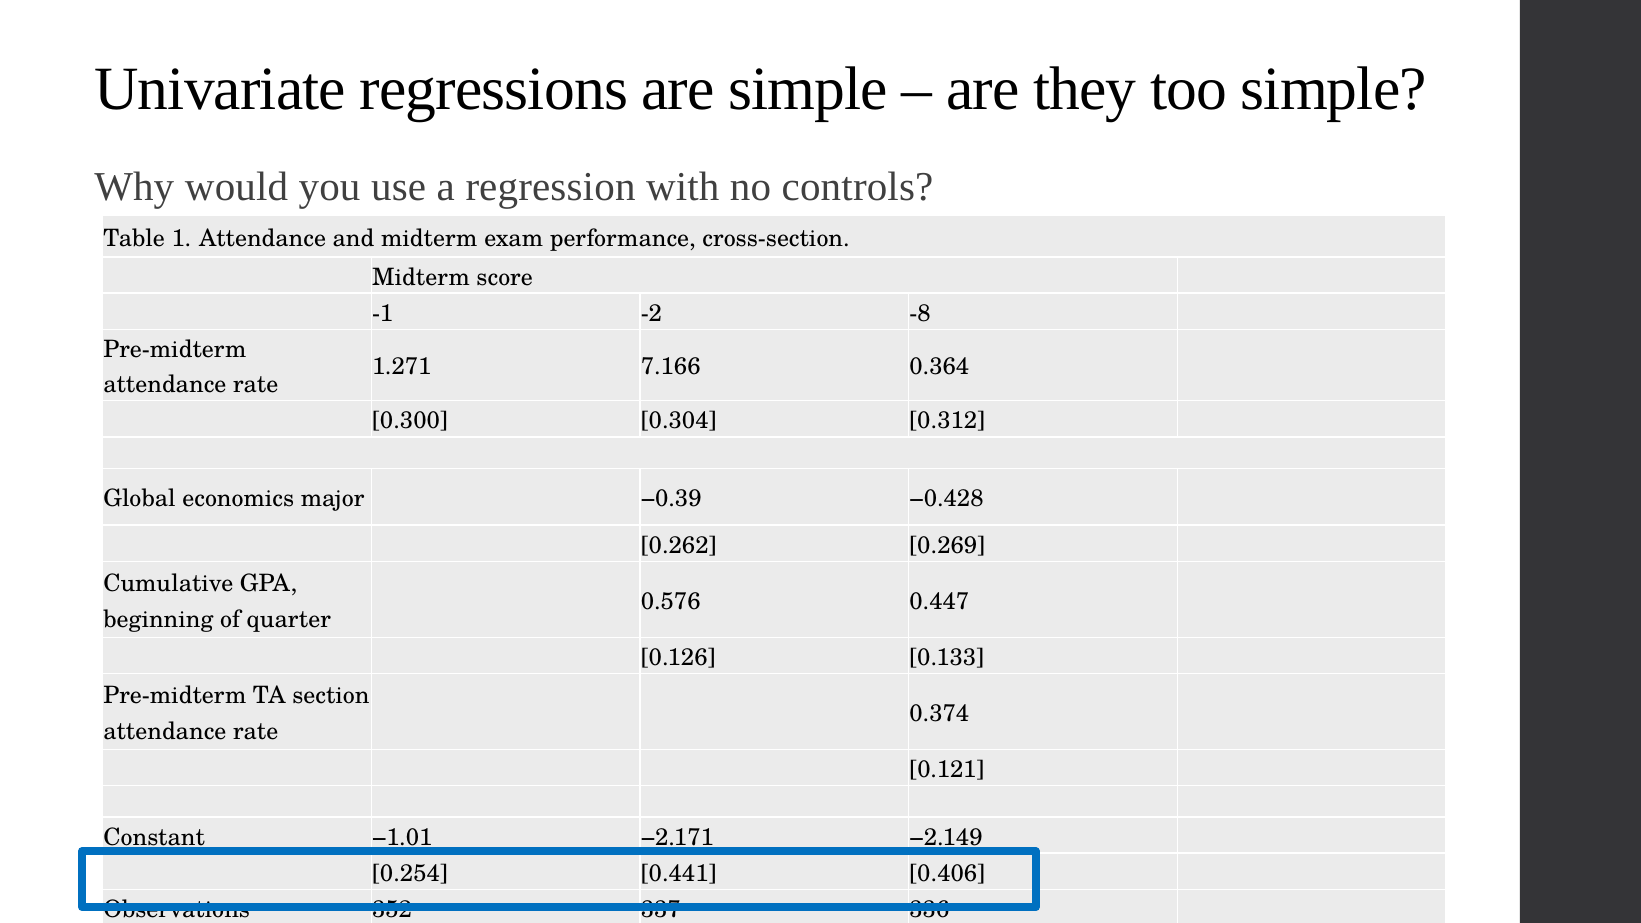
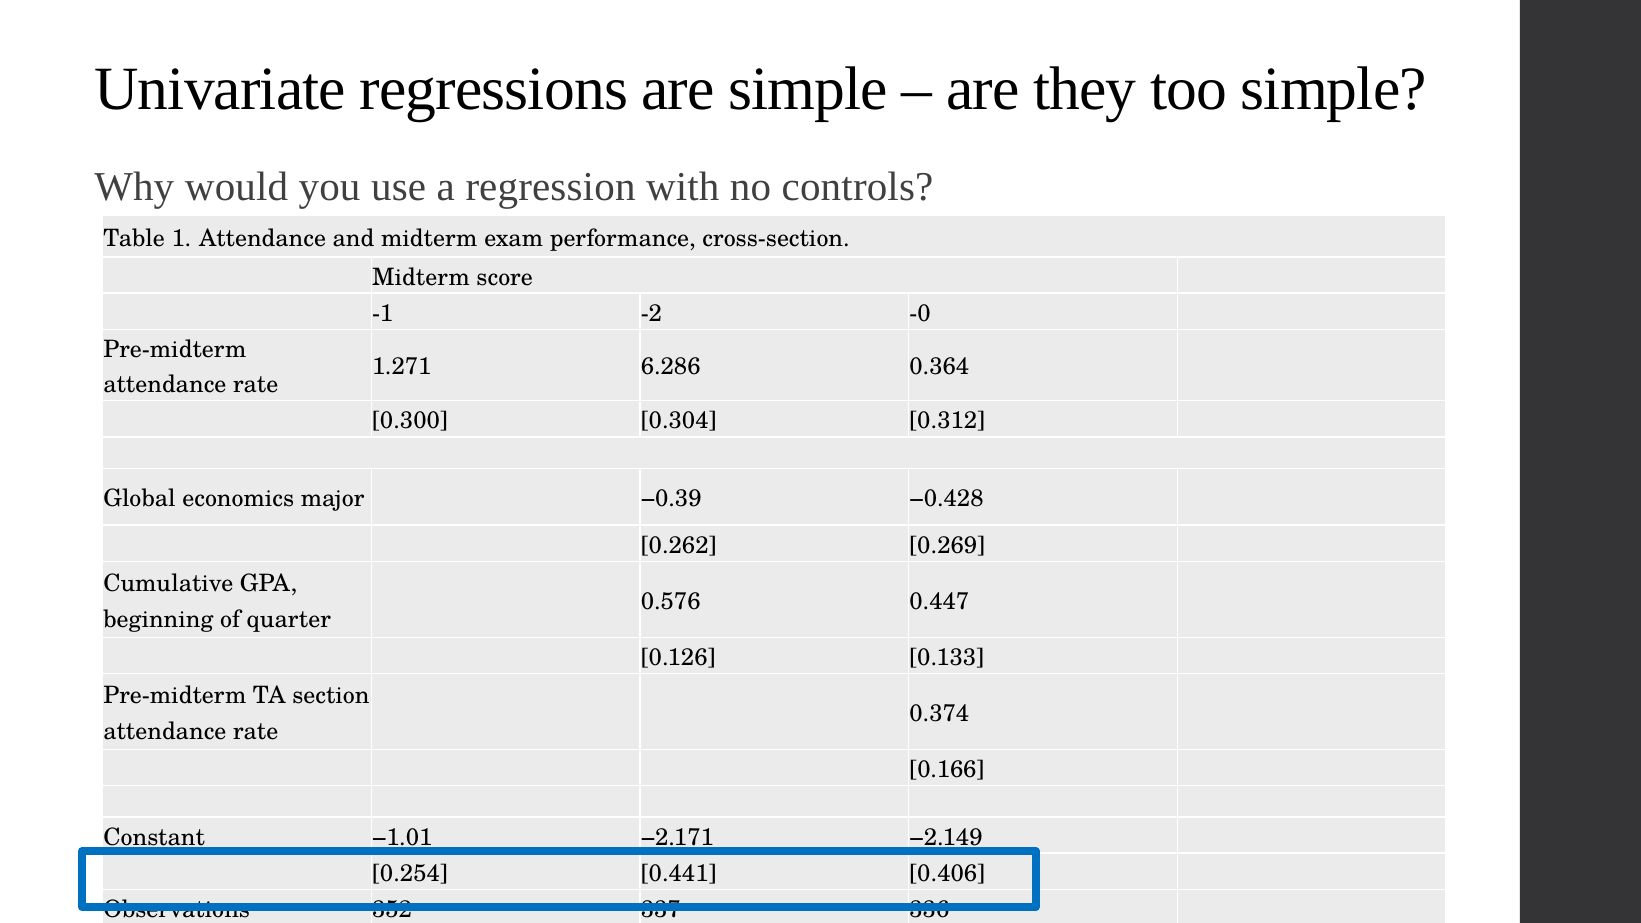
-8: -8 -> -0
7.166: 7.166 -> 6.286
0.121: 0.121 -> 0.166
